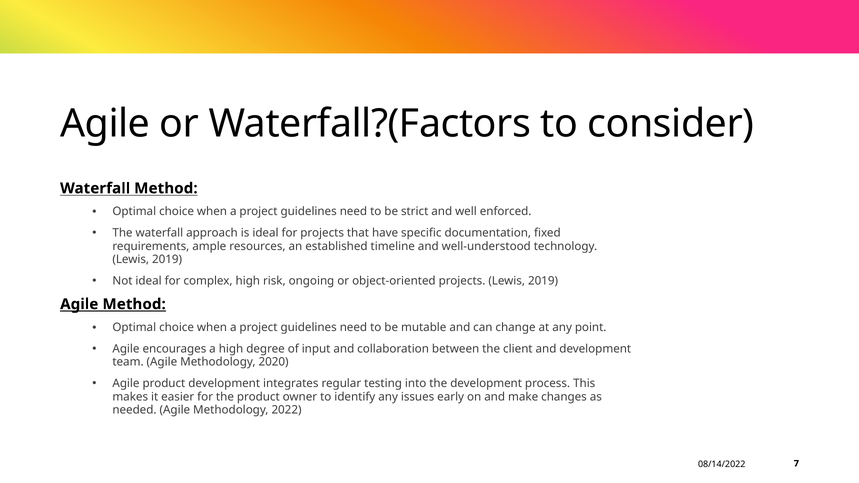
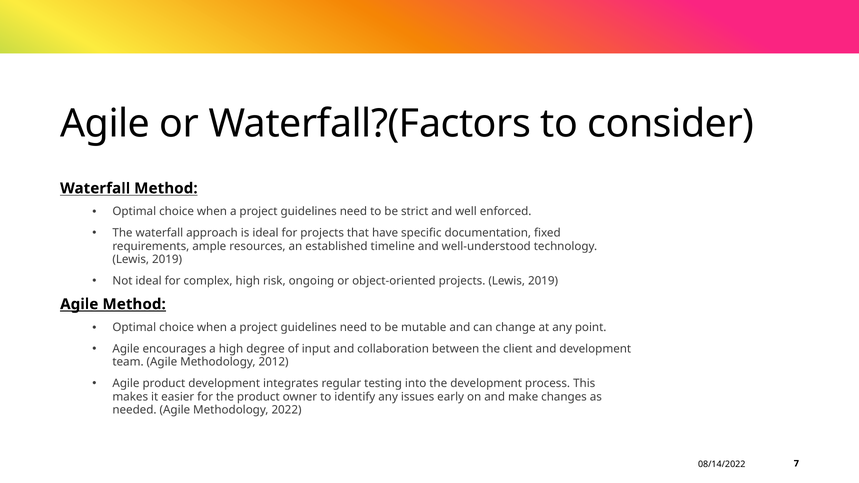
2020: 2020 -> 2012
